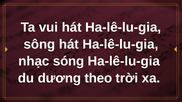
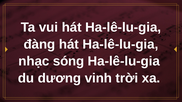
sông: sông -> đàng
theo: theo -> vinh
